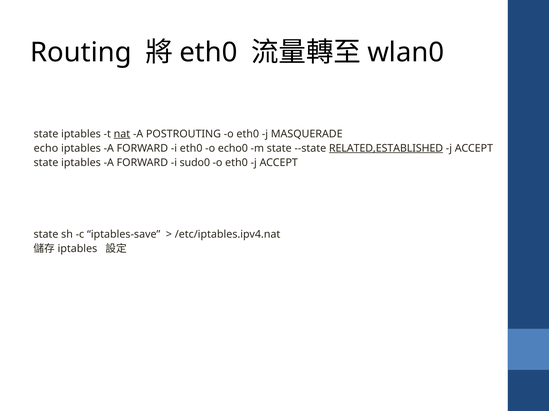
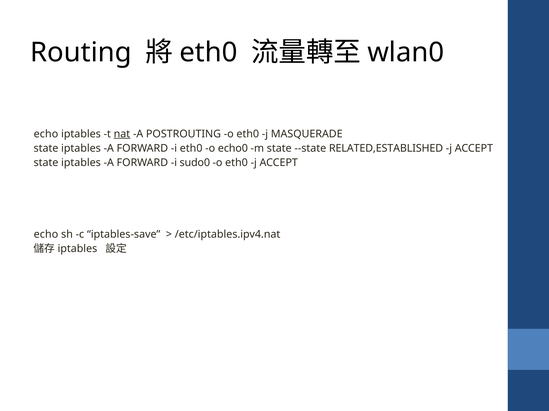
state at (46, 134): state -> echo
echo at (46, 148): echo -> state
RELATED,ESTABLISHED underline: present -> none
state at (46, 235): state -> echo
